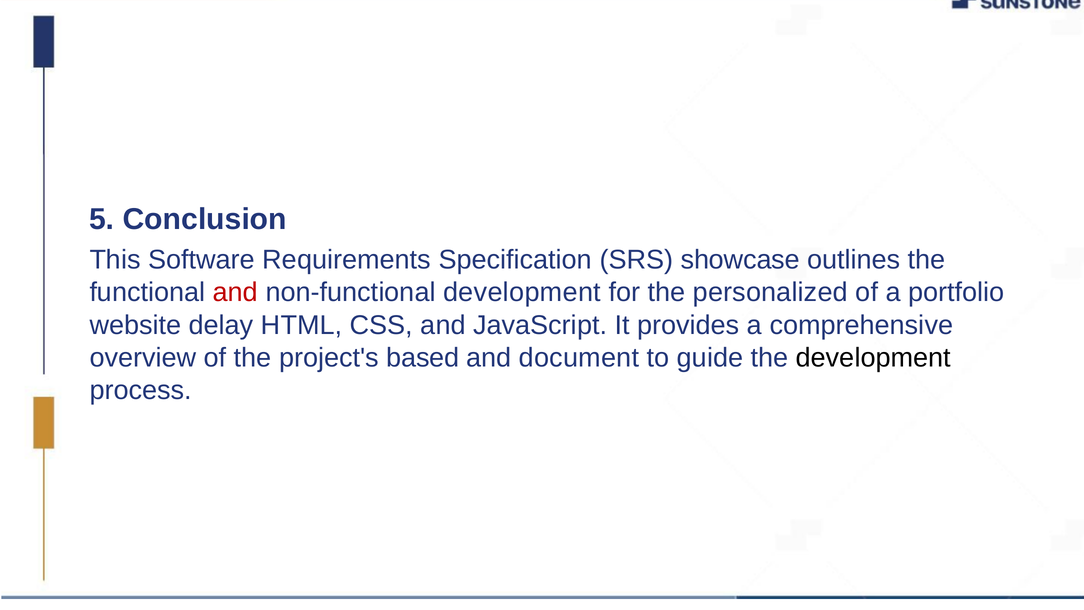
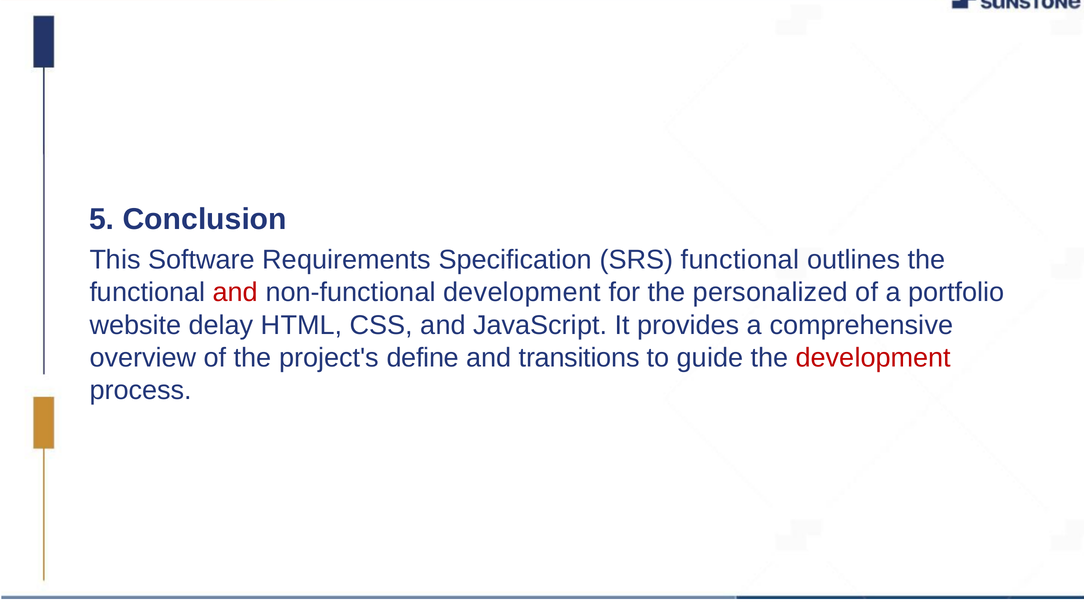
SRS showcase: showcase -> functional
based: based -> define
document: document -> transitions
development at (873, 357) colour: black -> red
